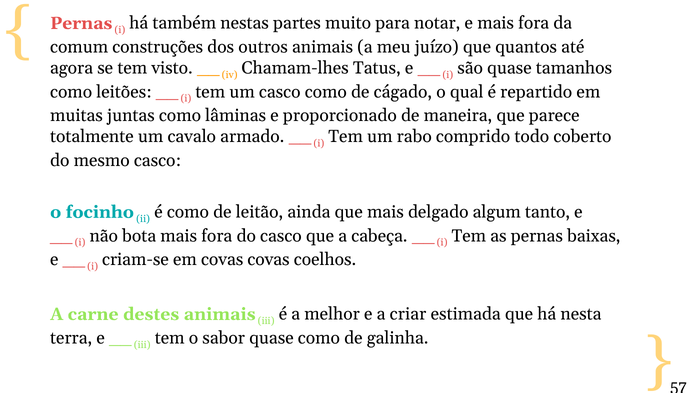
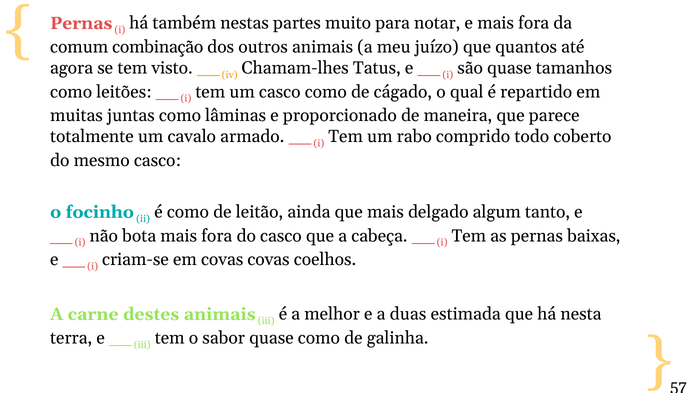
construções: construções -> combinação
criar: criar -> duas
